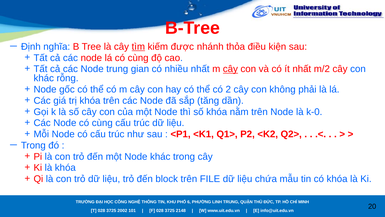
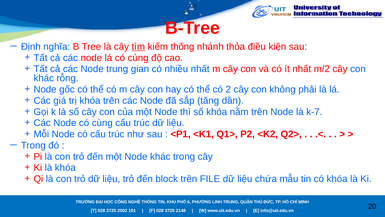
được: được -> thống
cây at (230, 69) underline: present -> none
k-0: k-0 -> k-7
